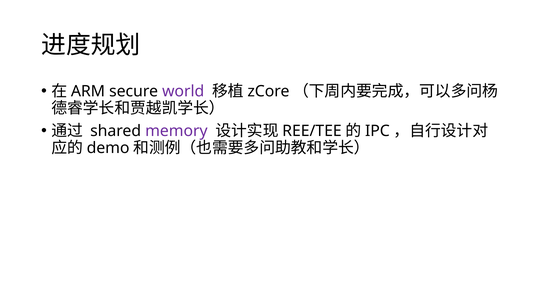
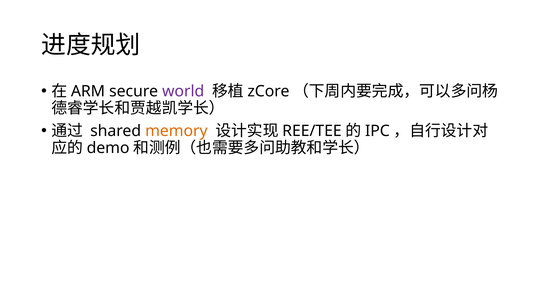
memory colour: purple -> orange
